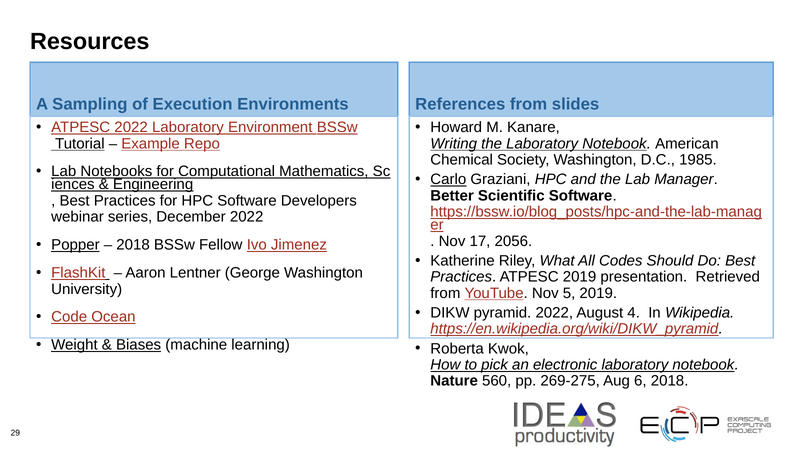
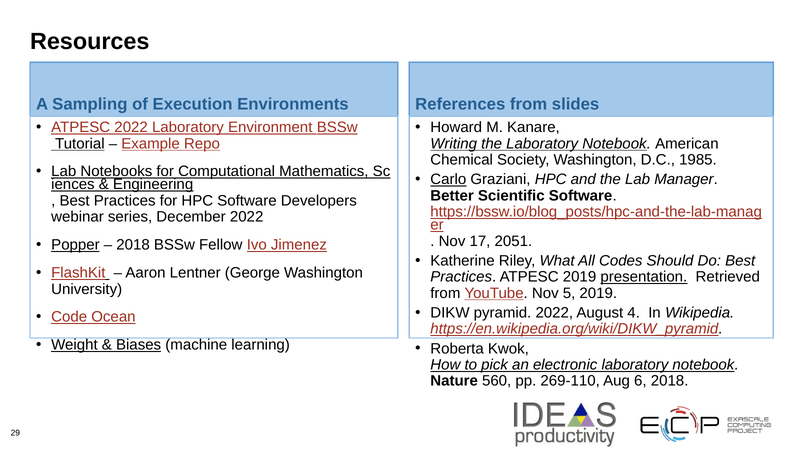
2056: 2056 -> 2051
presentation underline: none -> present
269-275: 269-275 -> 269-110
